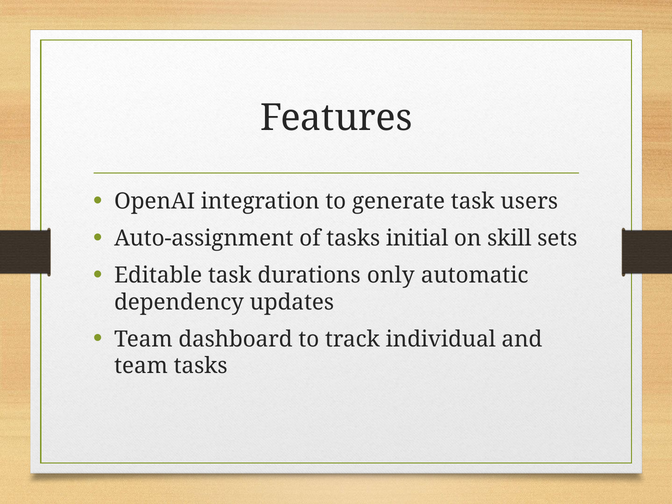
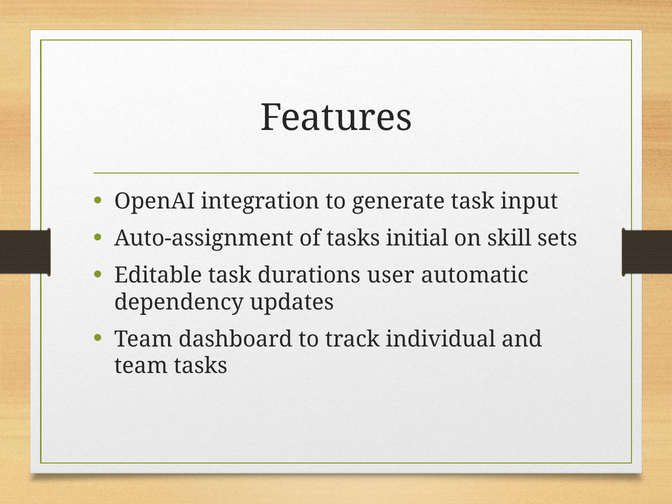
users: users -> input
only: only -> user
